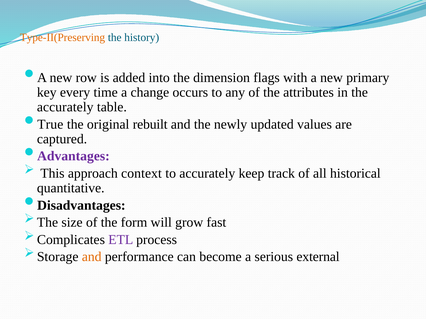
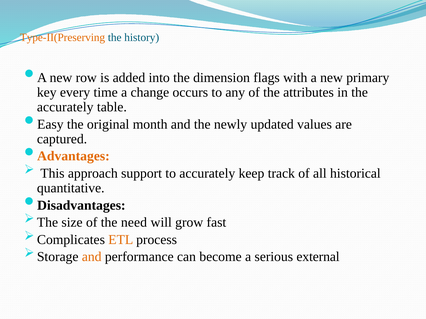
True: True -> Easy
rebuilt: rebuilt -> month
Advantages colour: purple -> orange
context: context -> support
form: form -> need
ETL colour: purple -> orange
